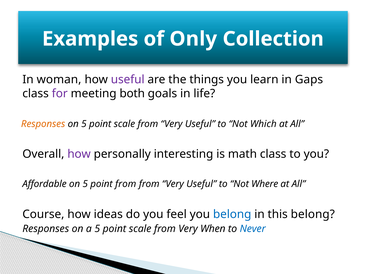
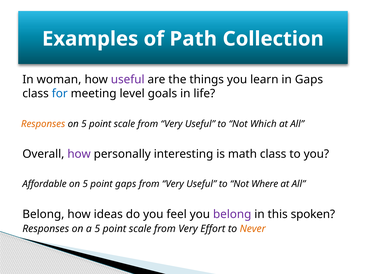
Only: Only -> Path
for colour: purple -> blue
both: both -> level
point from: from -> gaps
Course at (43, 215): Course -> Belong
belong at (232, 215) colour: blue -> purple
this belong: belong -> spoken
When: When -> Effort
Never colour: blue -> orange
